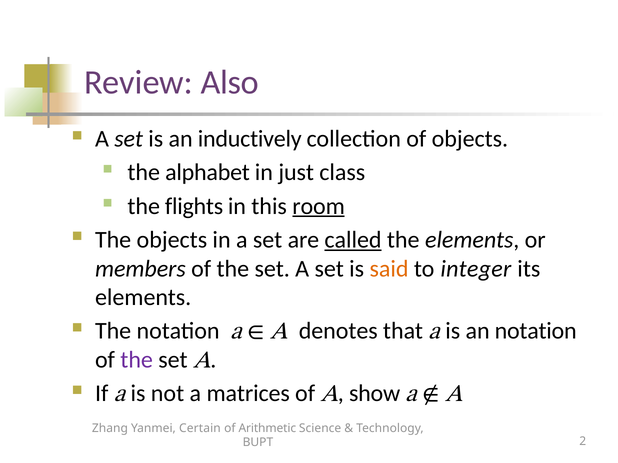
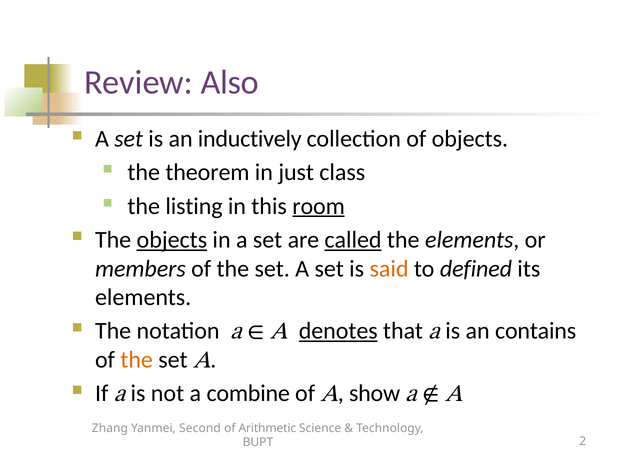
alphabet: alphabet -> theorem
flights: flights -> listing
objects at (172, 240) underline: none -> present
integer: integer -> defined
denotes underline: none -> present
an notation: notation -> contains
the at (137, 360) colour: purple -> orange
matrices: matrices -> combine
Certain: Certain -> Second
